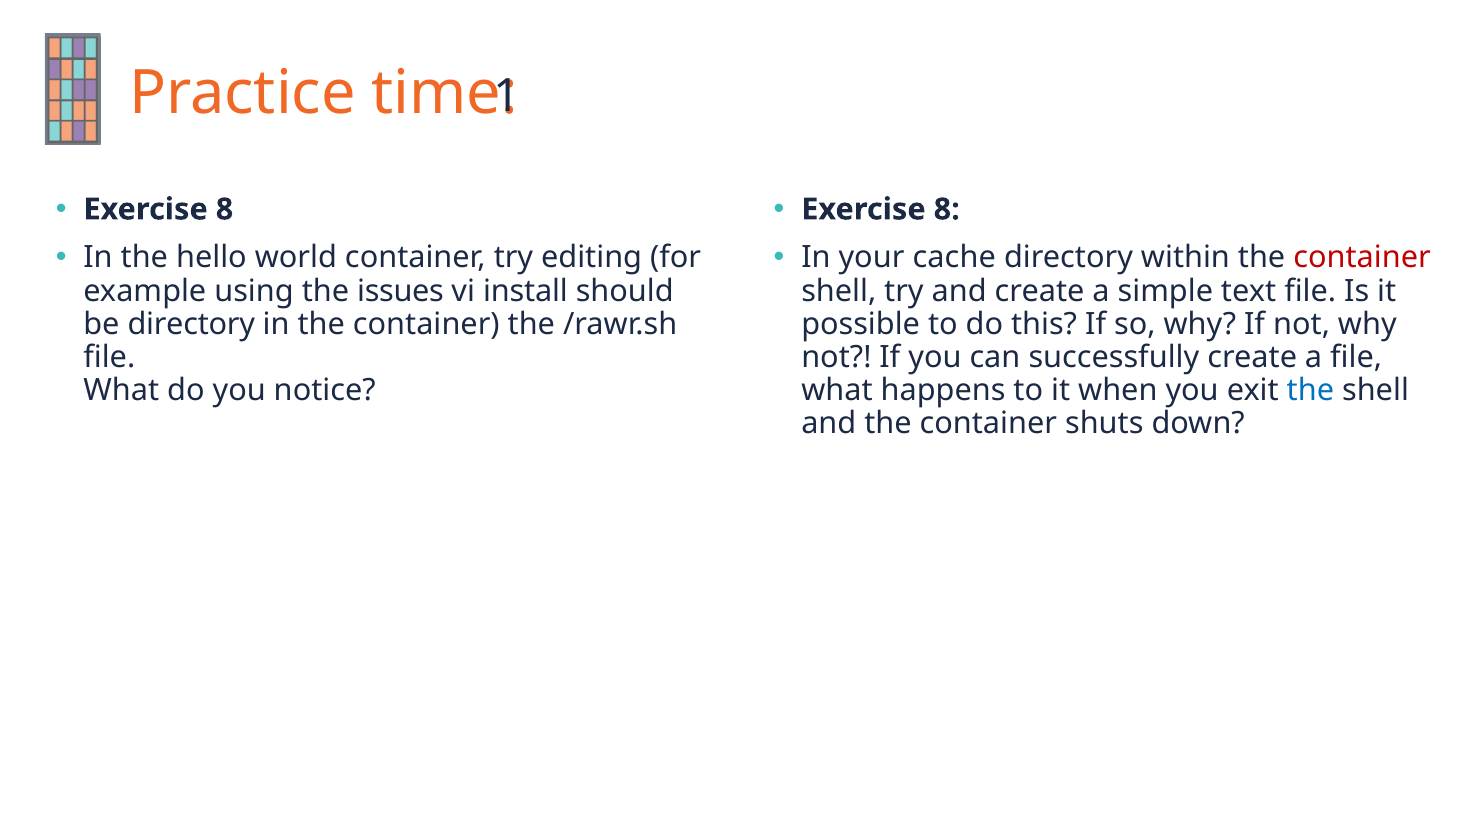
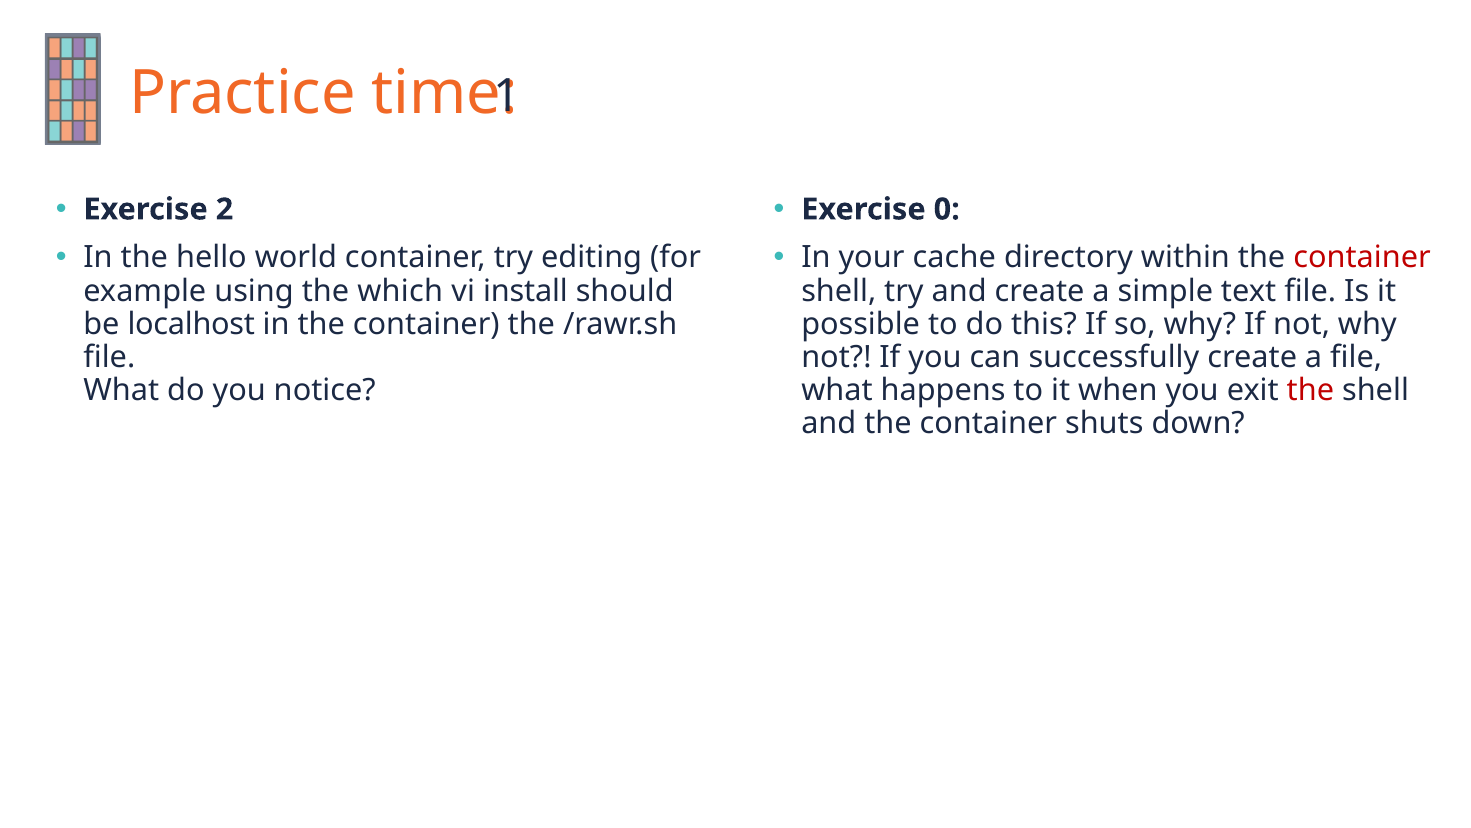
8 at (225, 209): 8 -> 2
8 at (947, 209): 8 -> 0
issues: issues -> which
be directory: directory -> localhost
the at (1310, 390) colour: blue -> red
